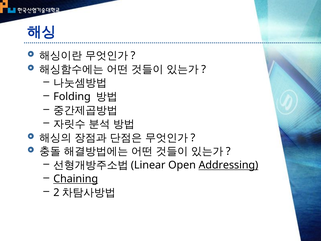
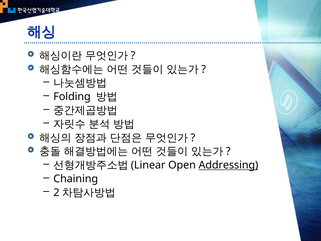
Chaining underline: present -> none
